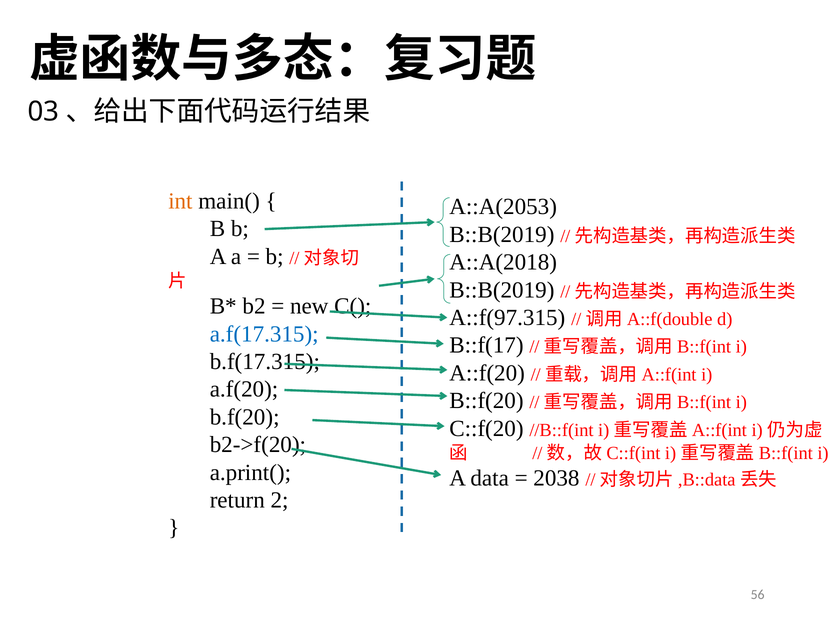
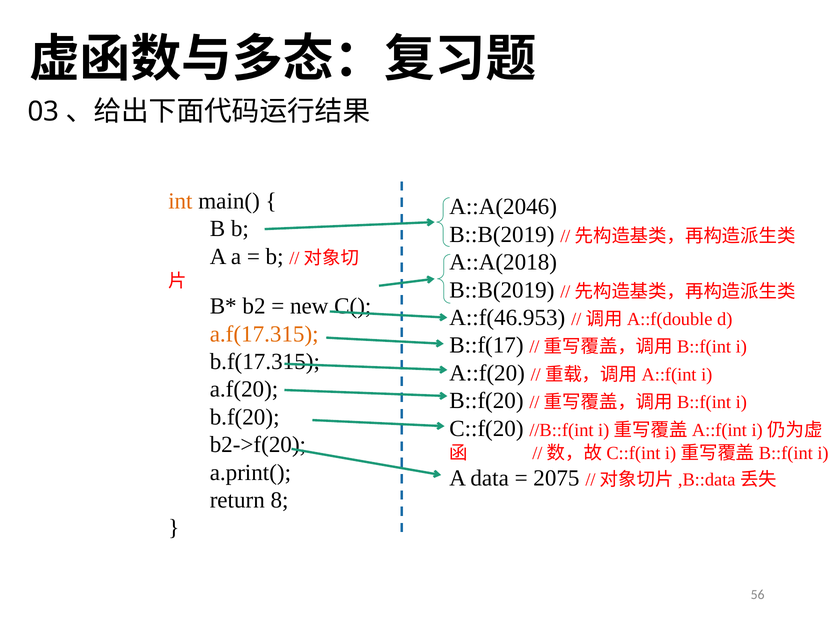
A::A(2053: A::A(2053 -> A::A(2046
A::f(97.315: A::f(97.315 -> A::f(46.953
a.f(17.315 colour: blue -> orange
2038: 2038 -> 2075
2: 2 -> 8
